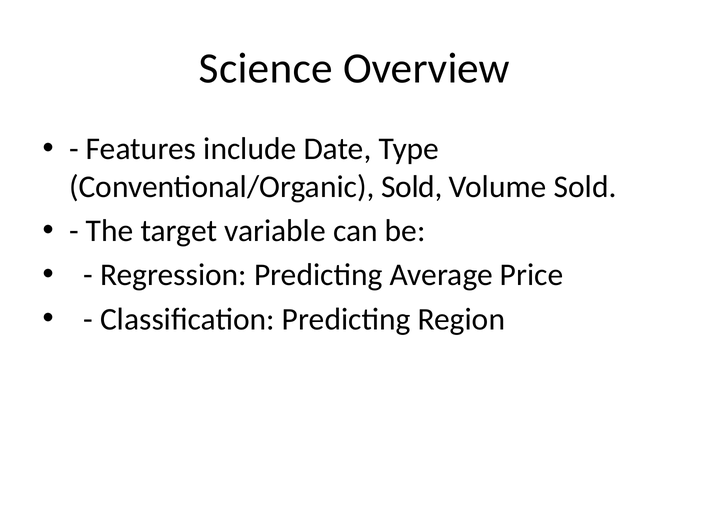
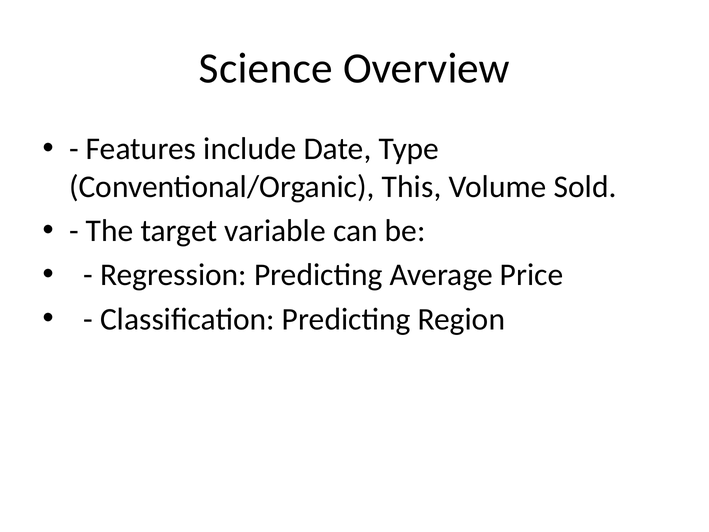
Conventional/Organic Sold: Sold -> This
